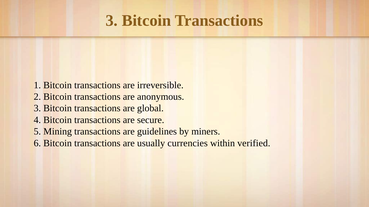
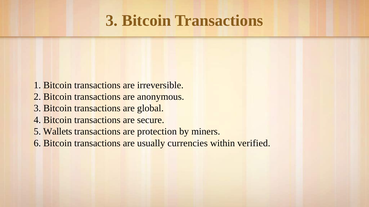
Mining: Mining -> Wallets
guidelines: guidelines -> protection
